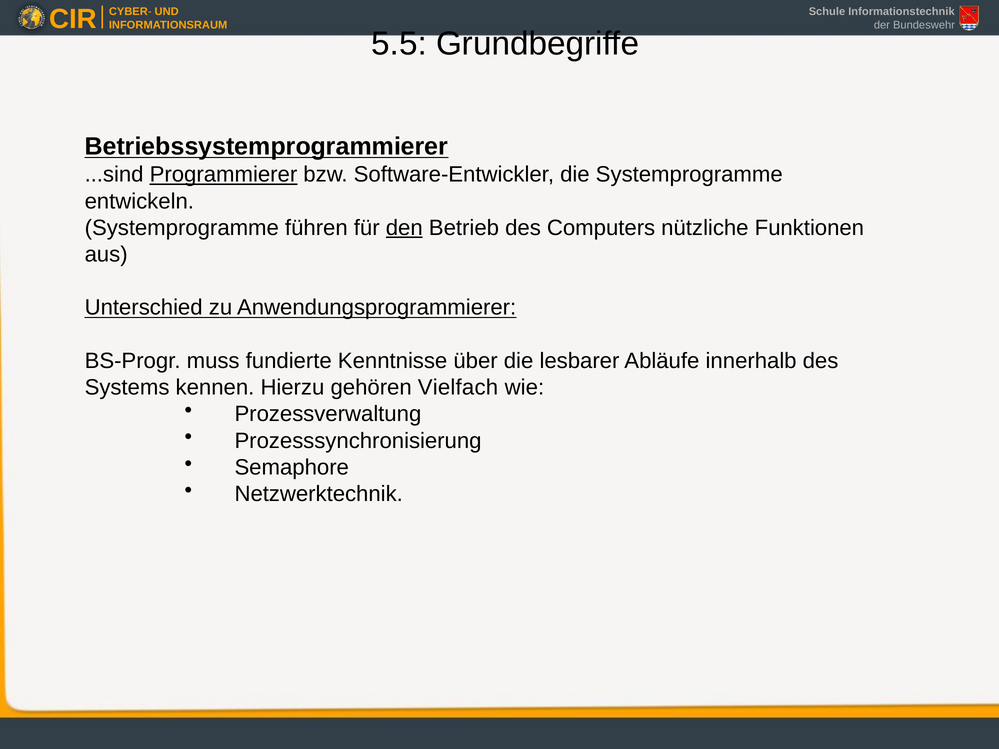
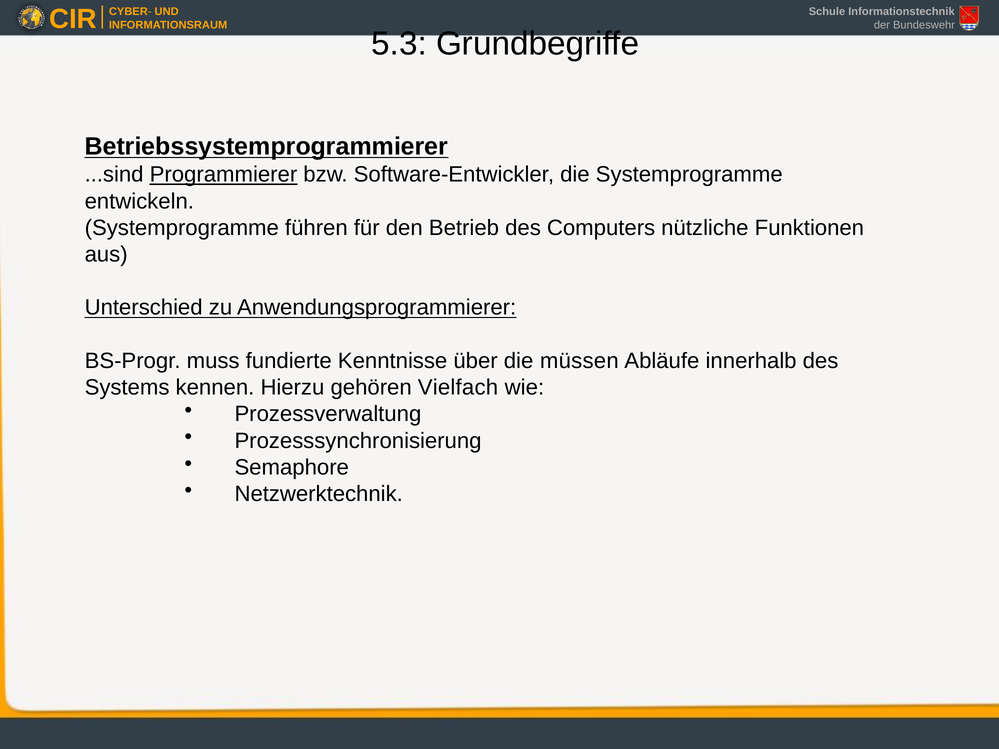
5.5: 5.5 -> 5.3
den underline: present -> none
lesbarer: lesbarer -> müssen
